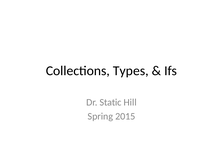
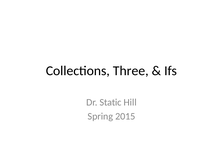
Types: Types -> Three
